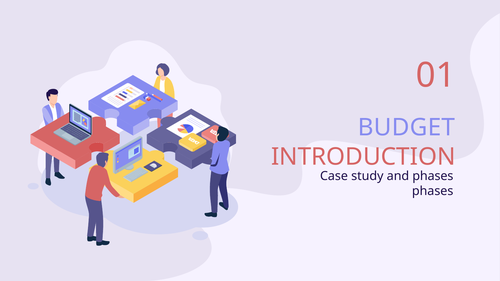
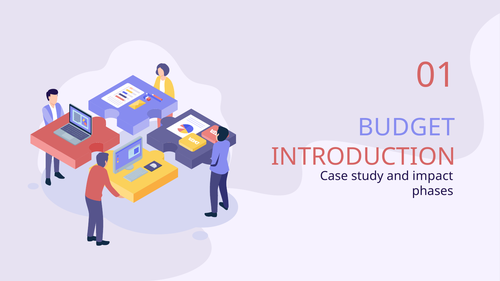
and phases: phases -> impact
